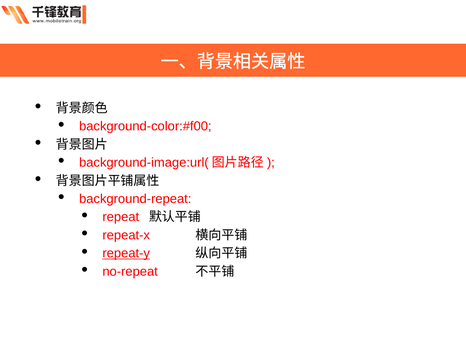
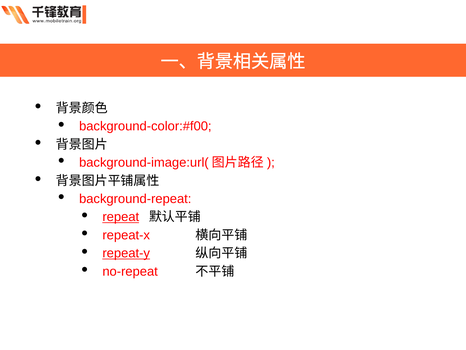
repeat underline: none -> present
